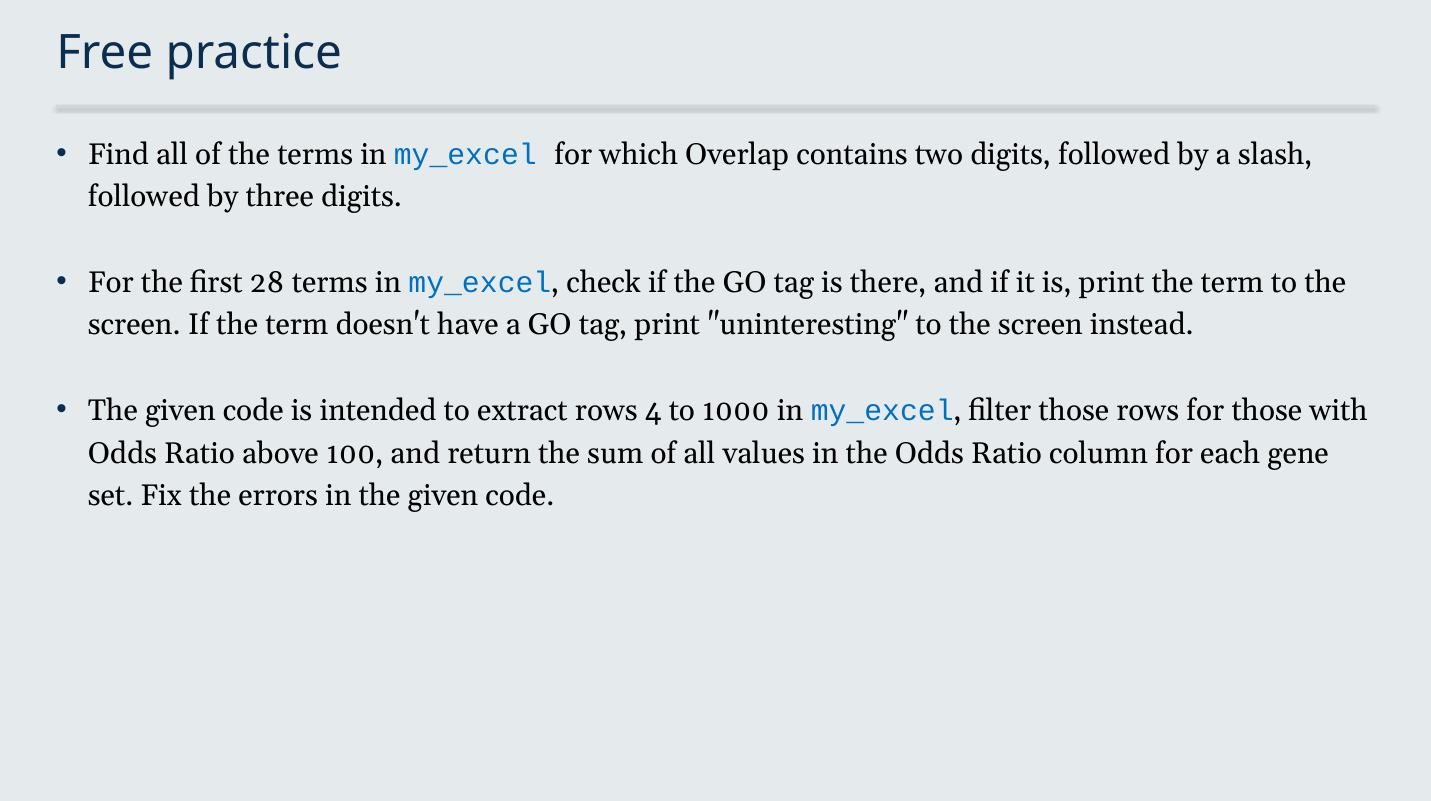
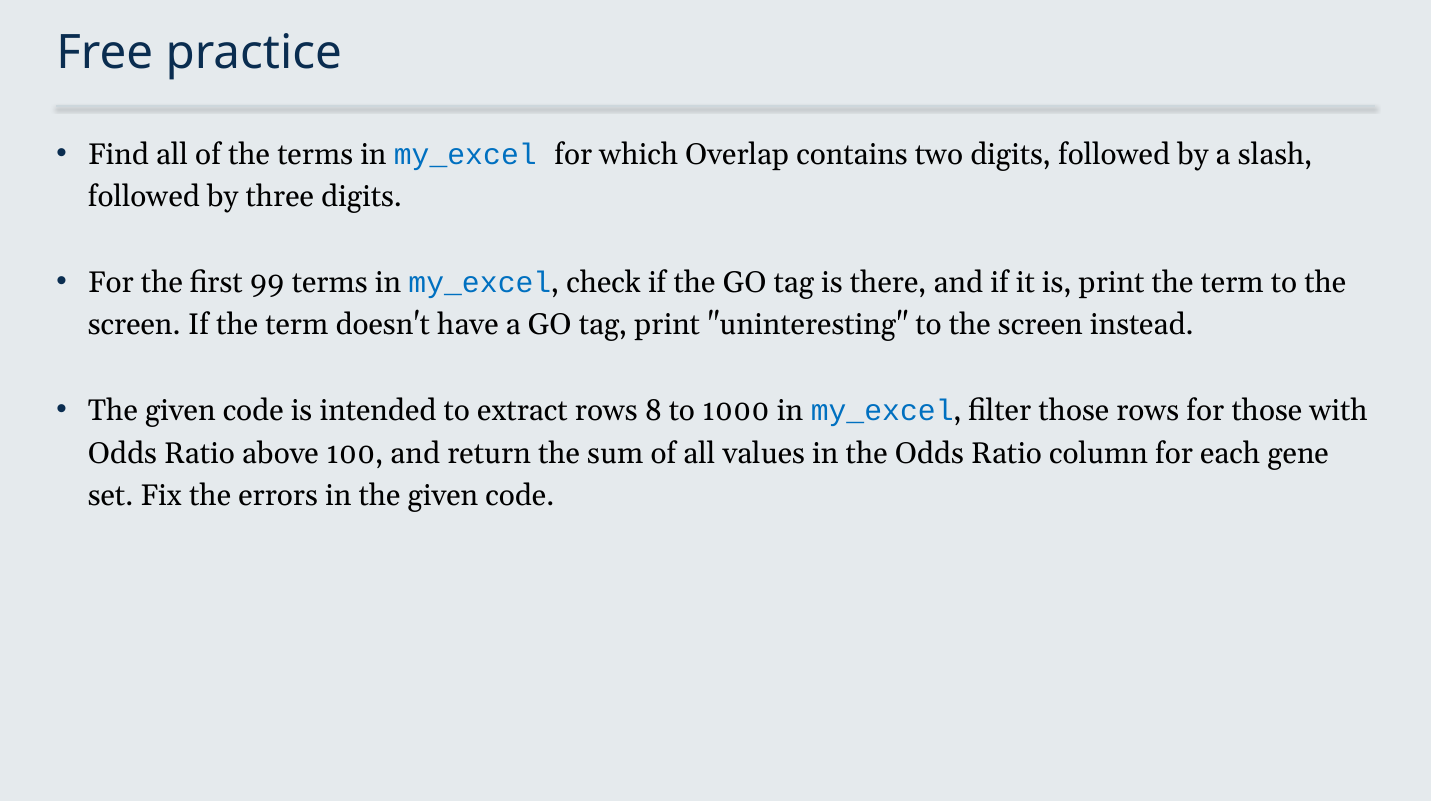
28: 28 -> 99
4: 4 -> 8
